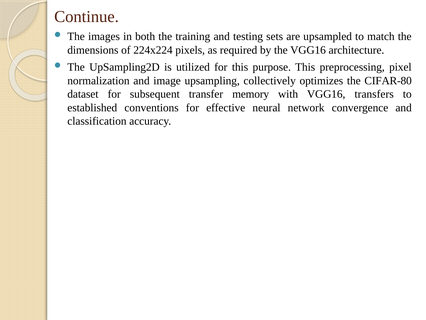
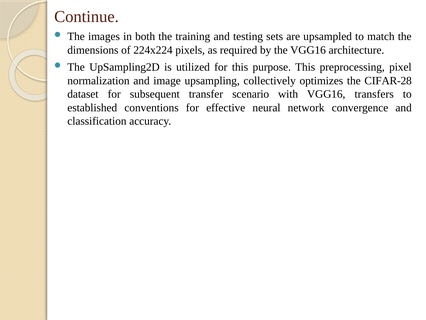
CIFAR-80: CIFAR-80 -> CIFAR-28
memory: memory -> scenario
